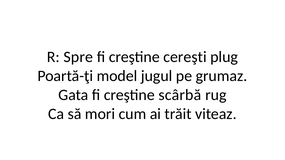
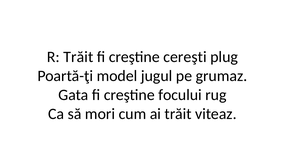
R Spre: Spre -> Trăit
scârbă: scârbă -> focului
